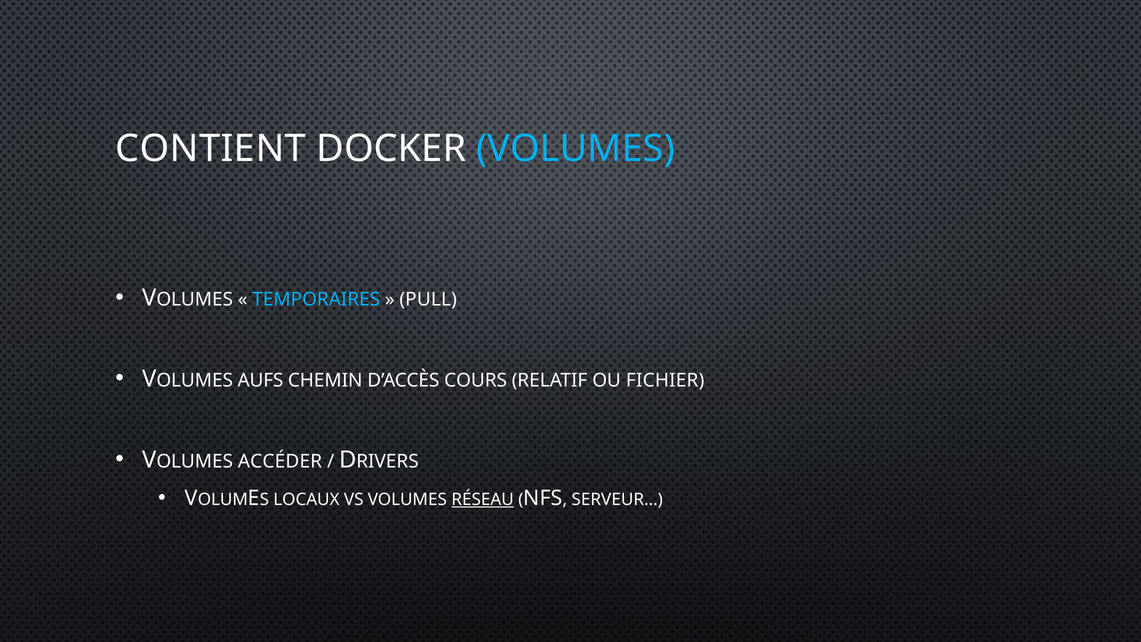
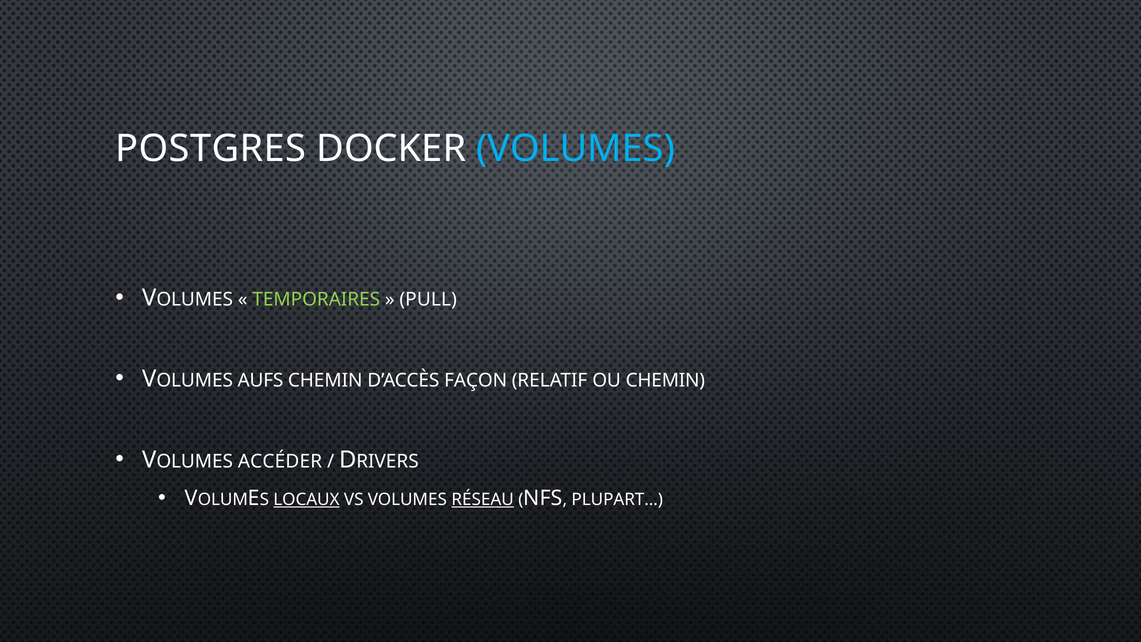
CONTIENT: CONTIENT -> POSTGRES
TEMPORAIRES colour: light blue -> light green
COURS: COURS -> FAÇON
OU FICHIER: FICHIER -> CHEMIN
LOCAUX underline: none -> present
SERVEUR…: SERVEUR… -> PLUPART…
